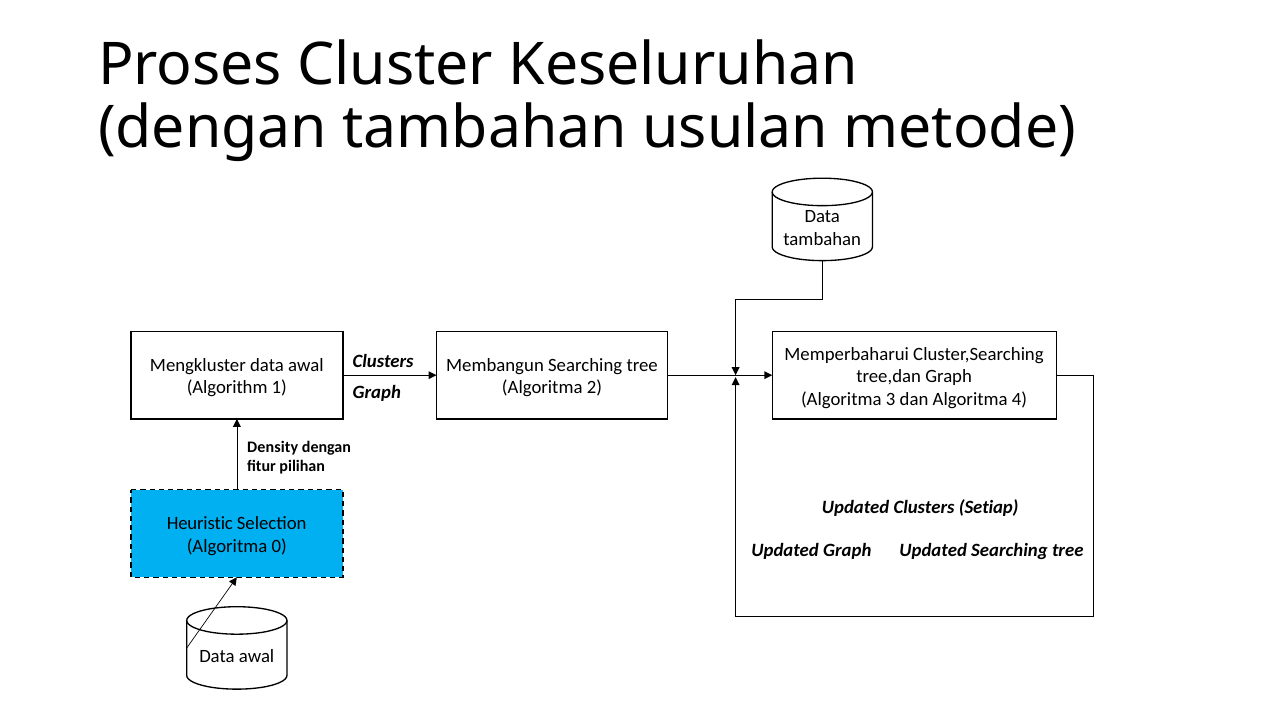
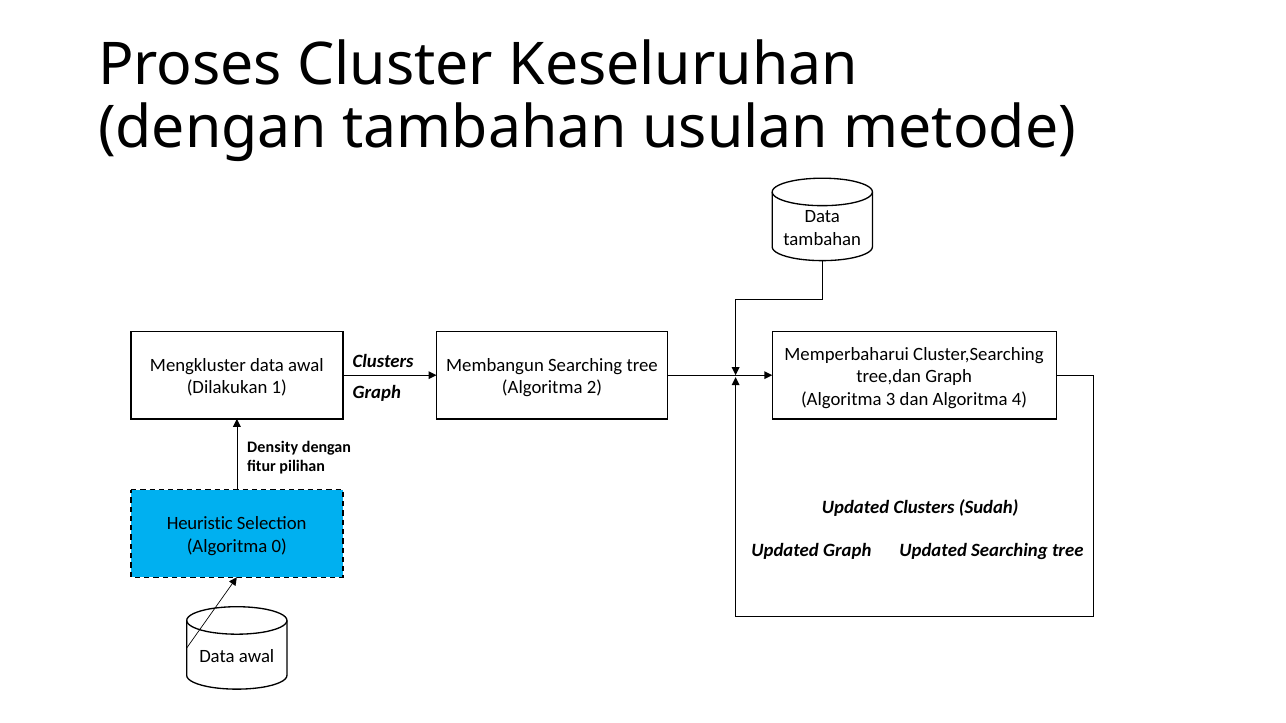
Algorithm: Algorithm -> Dilakukan
Setiap: Setiap -> Sudah
